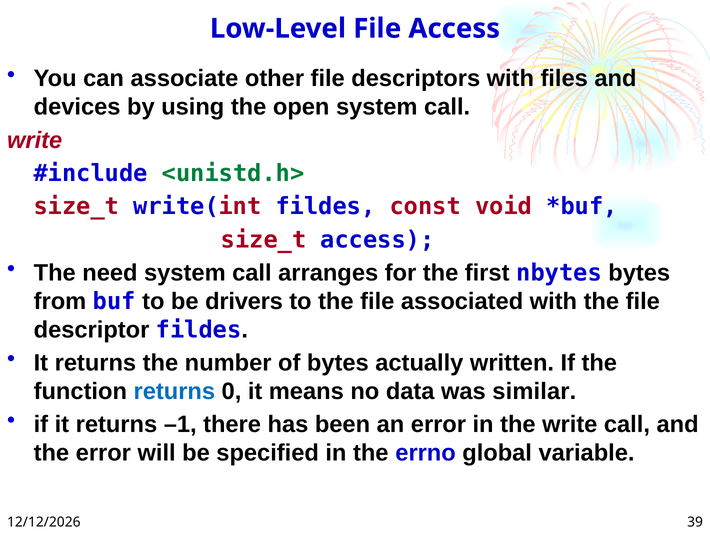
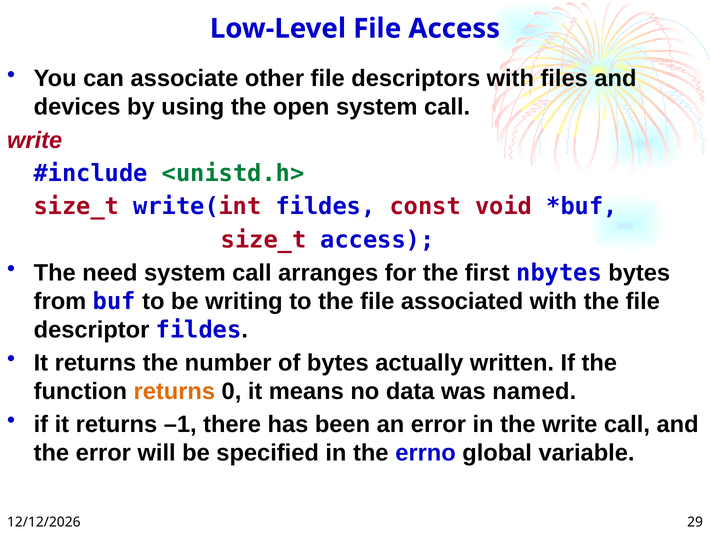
drivers: drivers -> writing
returns at (174, 391) colour: blue -> orange
similar: similar -> named
39: 39 -> 29
